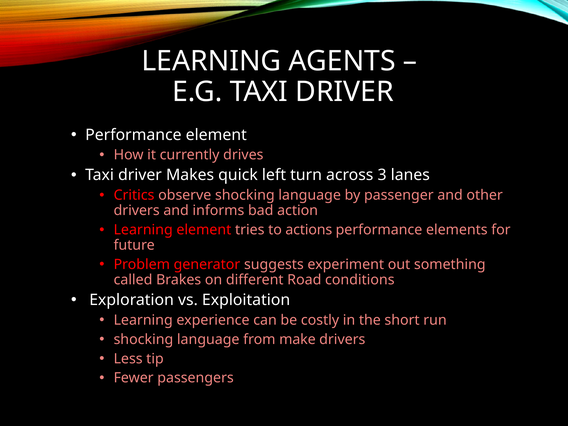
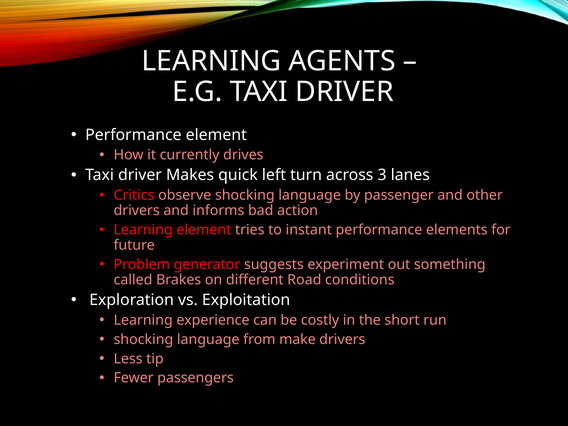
actions: actions -> instant
